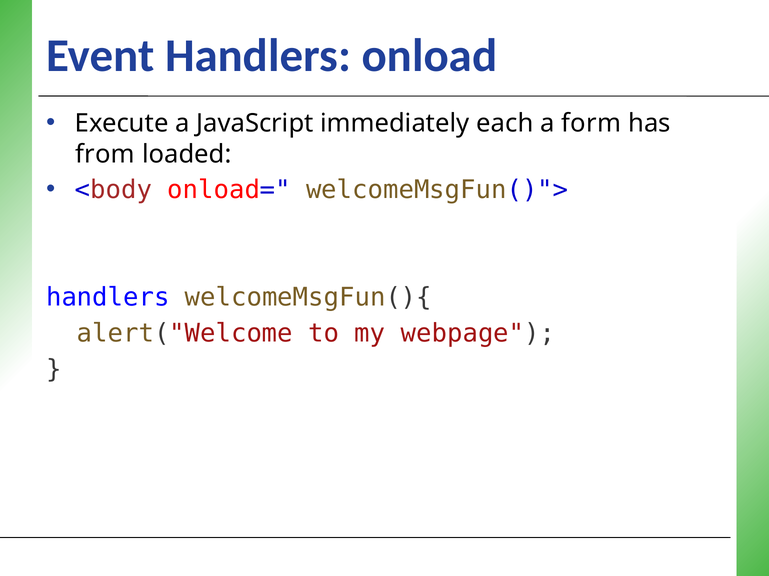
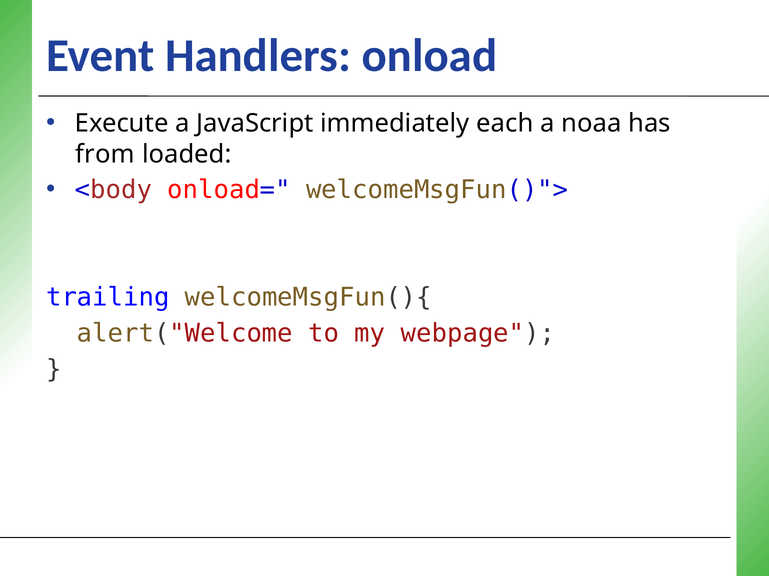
form: form -> noaa
handlers at (108, 298): handlers -> trailing
